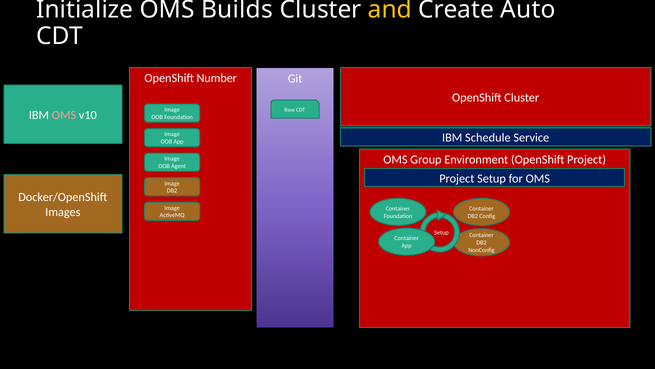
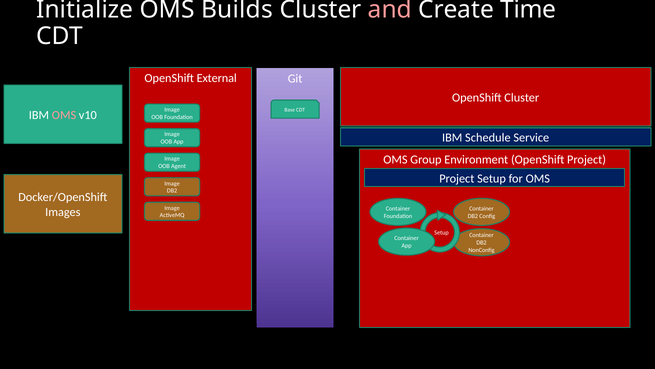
and colour: yellow -> pink
Auto: Auto -> Time
Number: Number -> External
